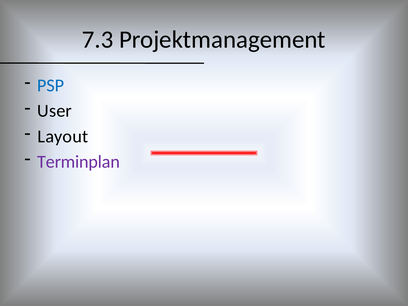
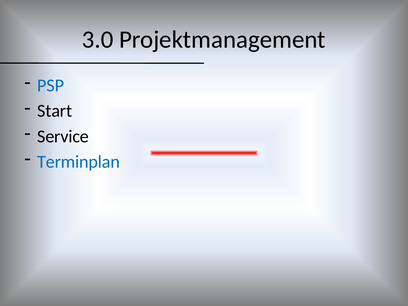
7.3: 7.3 -> 3.0
User: User -> Start
Layout: Layout -> Service
Terminplan colour: purple -> blue
